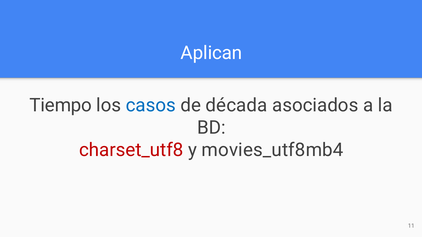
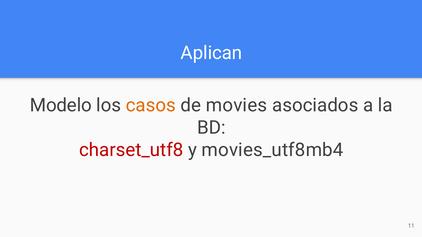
Tiempo: Tiempo -> Modelo
casos colour: blue -> orange
década: década -> movies
